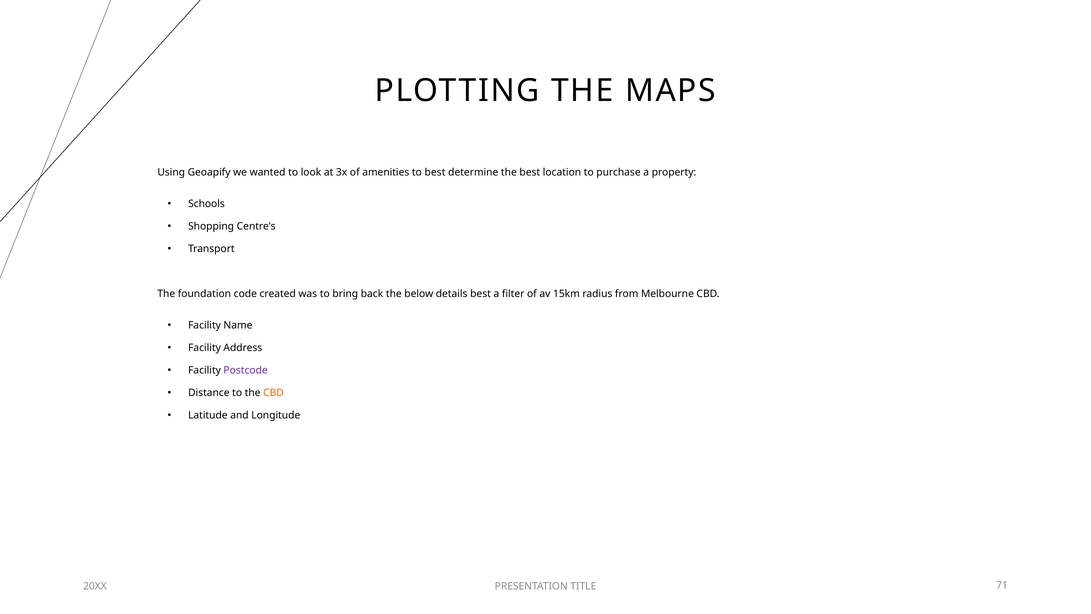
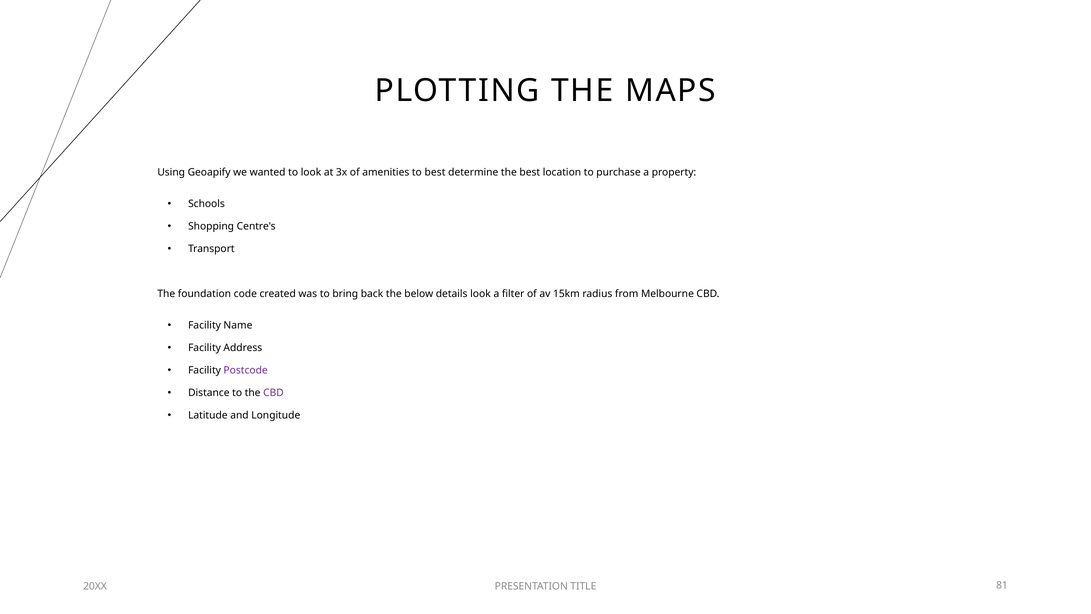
details best: best -> look
CBD at (273, 393) colour: orange -> purple
71: 71 -> 81
